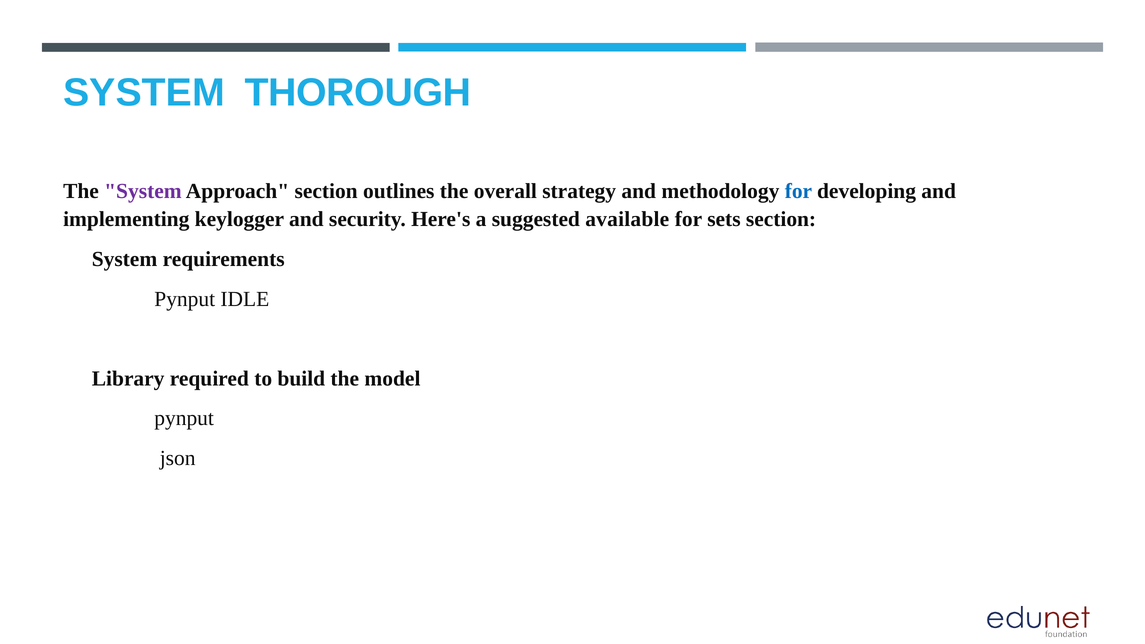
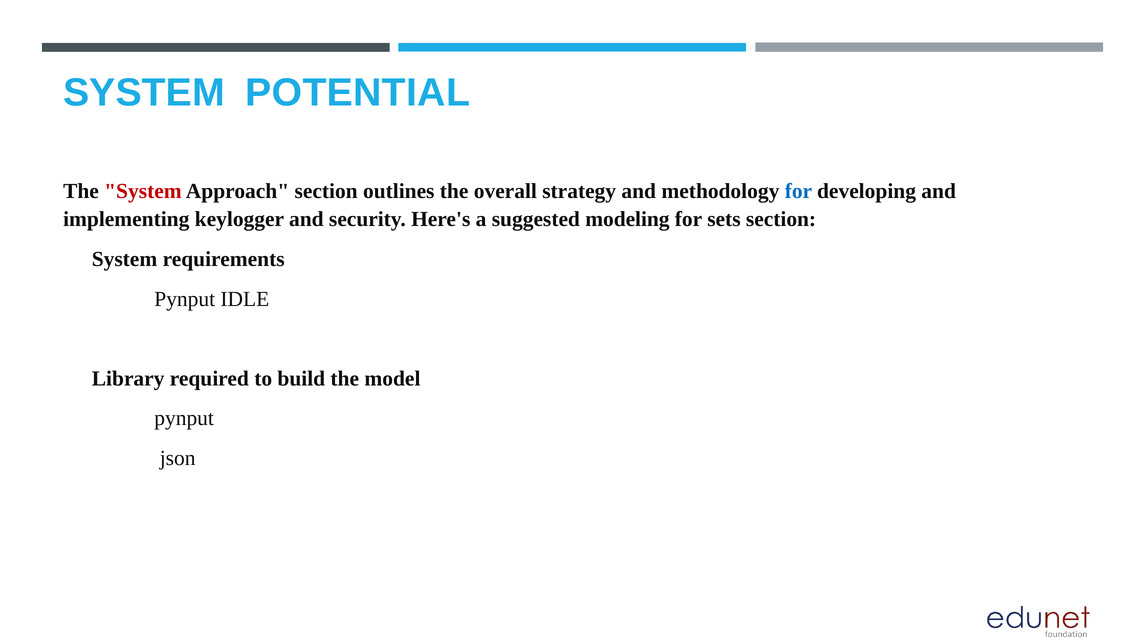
THOROUGH: THOROUGH -> POTENTIAL
System at (143, 191) colour: purple -> red
available: available -> modeling
